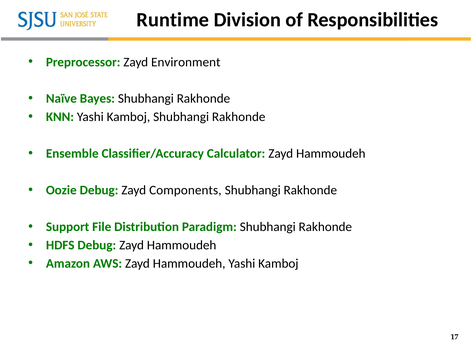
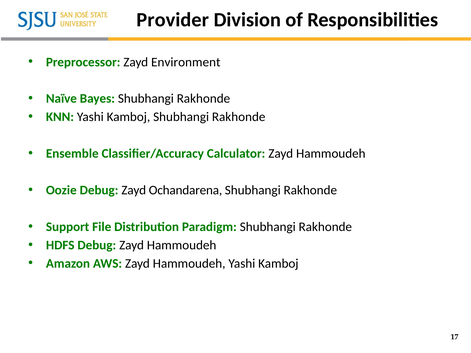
Runtime: Runtime -> Provider
Components: Components -> Ochandarena
